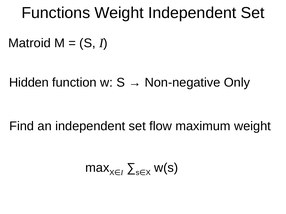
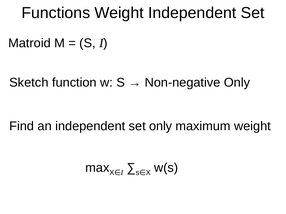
Hidden: Hidden -> Sketch
set flow: flow -> only
